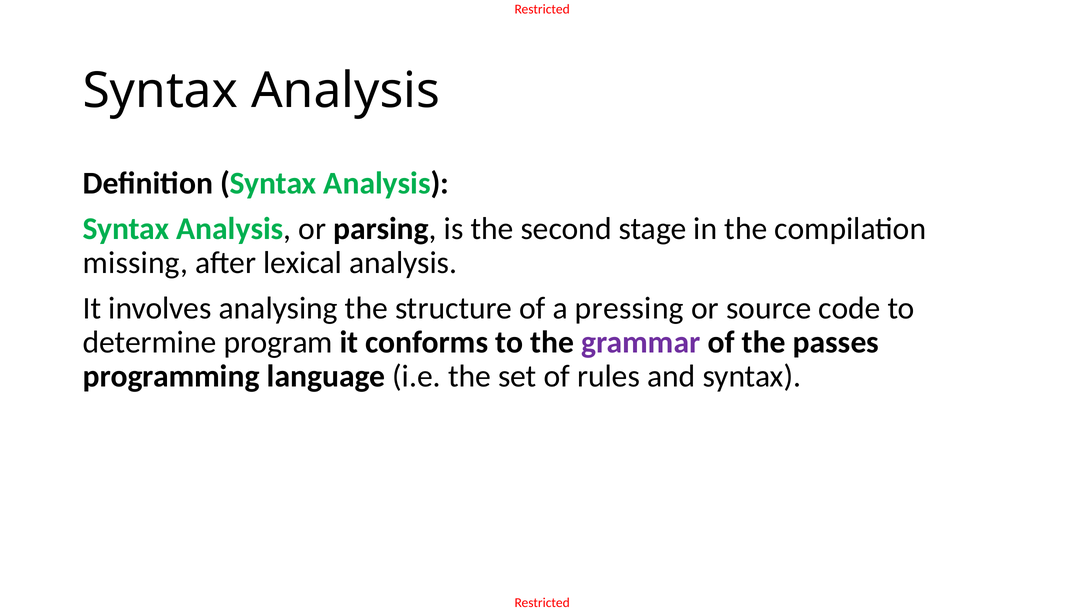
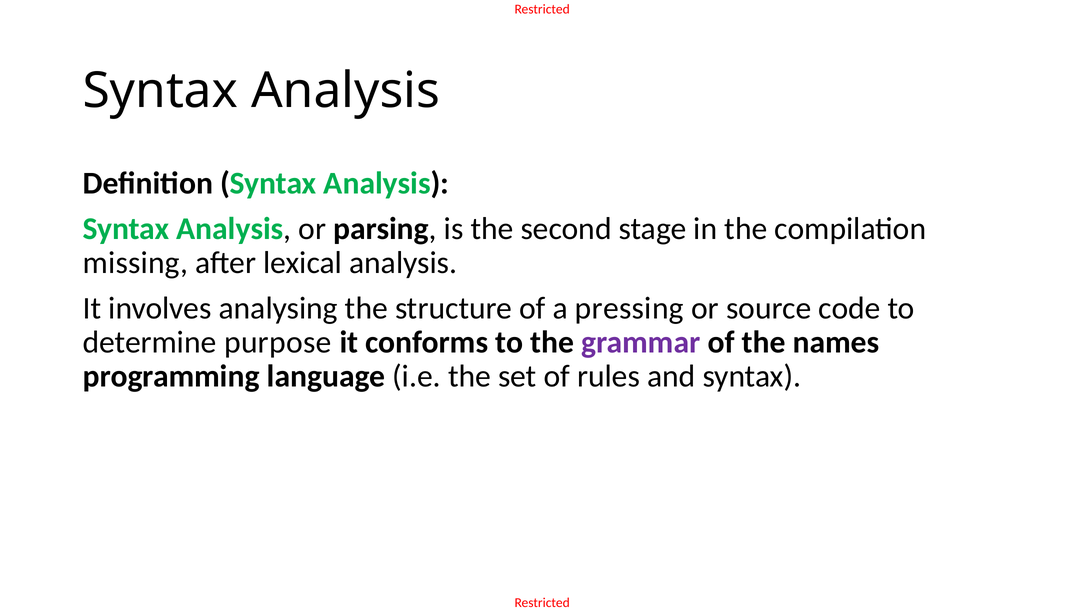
program: program -> purpose
passes: passes -> names
